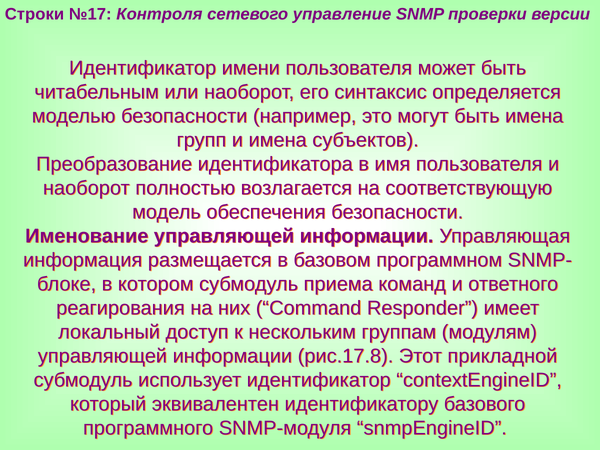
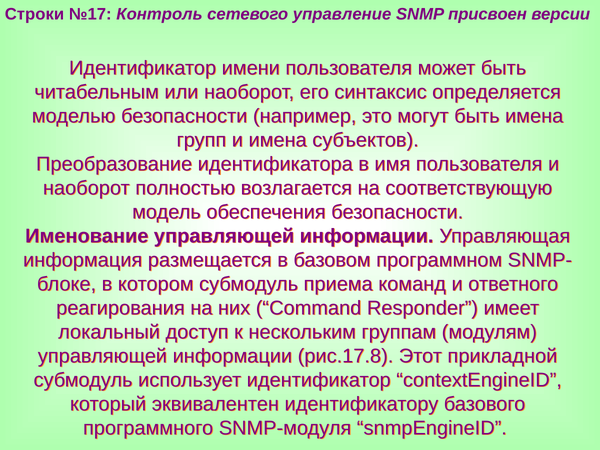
Контроля: Контроля -> Контроль
проверки: проверки -> присвоен
